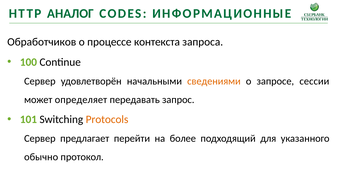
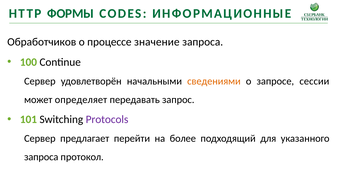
АНАЛОГ: АНАЛОГ -> ФОРМЫ
контекста: контекста -> значение
Protocols colour: orange -> purple
обычно at (41, 157): обычно -> запроса
